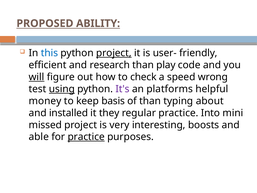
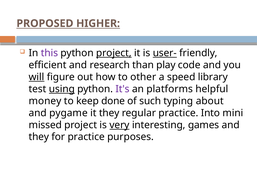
ABILITY: ABILITY -> HIGHER
this colour: blue -> purple
user- underline: none -> present
check: check -> other
wrong: wrong -> library
basis: basis -> done
of than: than -> such
installed: installed -> pygame
very underline: none -> present
boosts: boosts -> games
able at (39, 137): able -> they
practice at (86, 137) underline: present -> none
